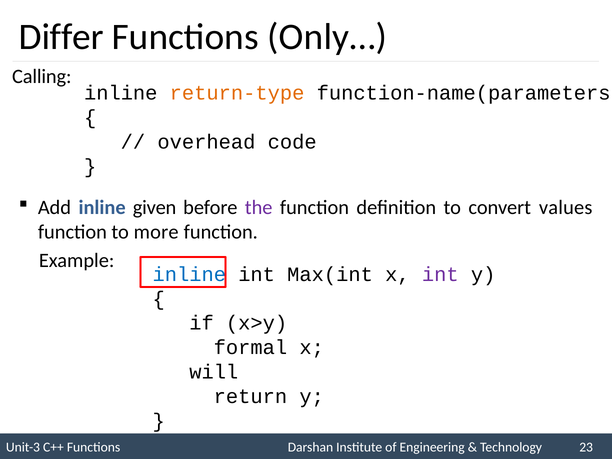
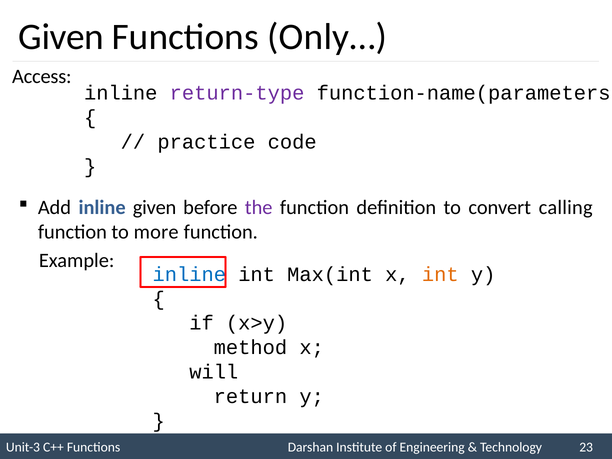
Differ at (61, 37): Differ -> Given
Calling: Calling -> Access
return-type colour: orange -> purple
overhead: overhead -> practice
values: values -> calling
int at (440, 274) colour: purple -> orange
formal: formal -> method
